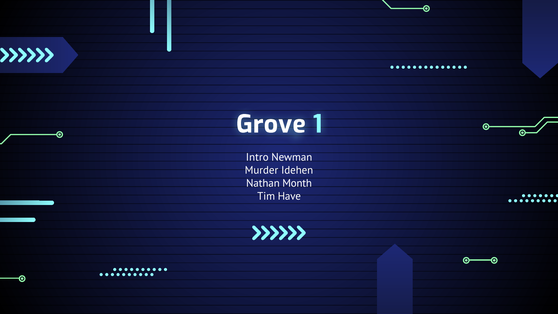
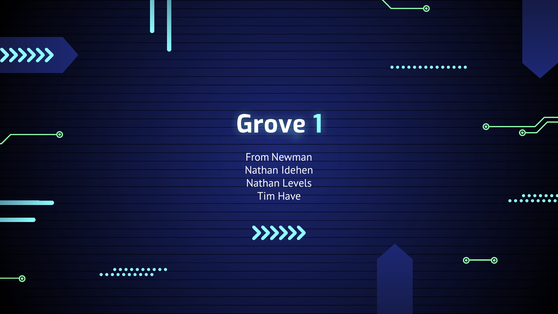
Intro: Intro -> From
Murder at (262, 170): Murder -> Nathan
Month: Month -> Levels
